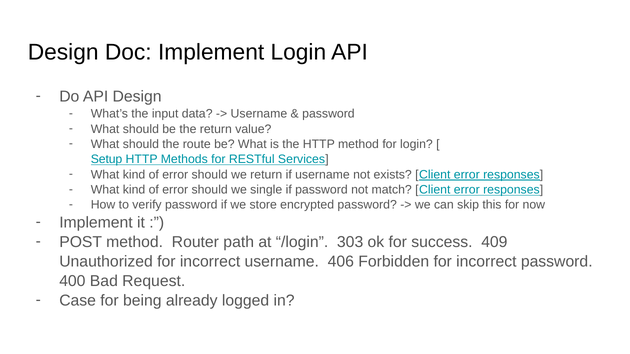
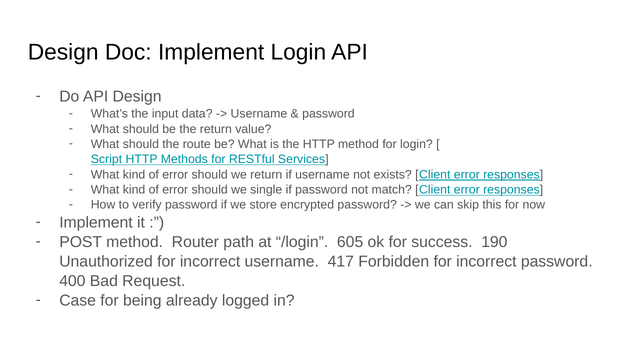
Setup: Setup -> Script
303: 303 -> 605
409: 409 -> 190
406: 406 -> 417
